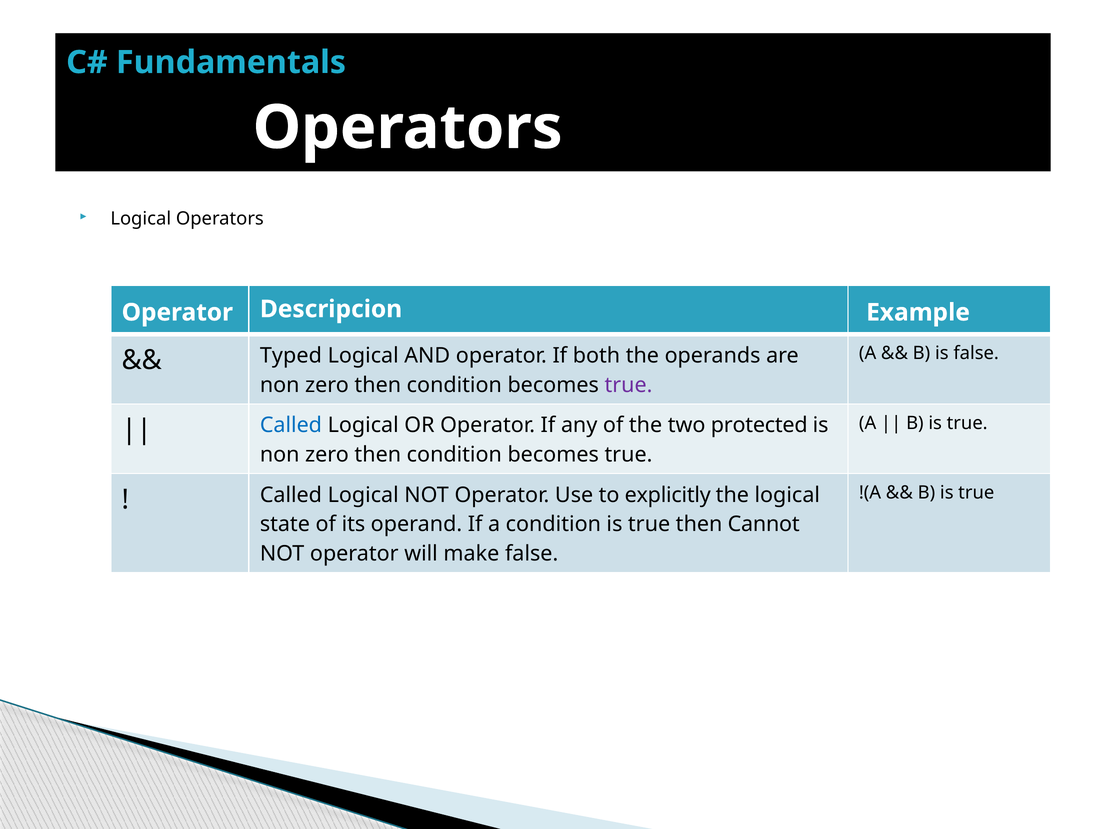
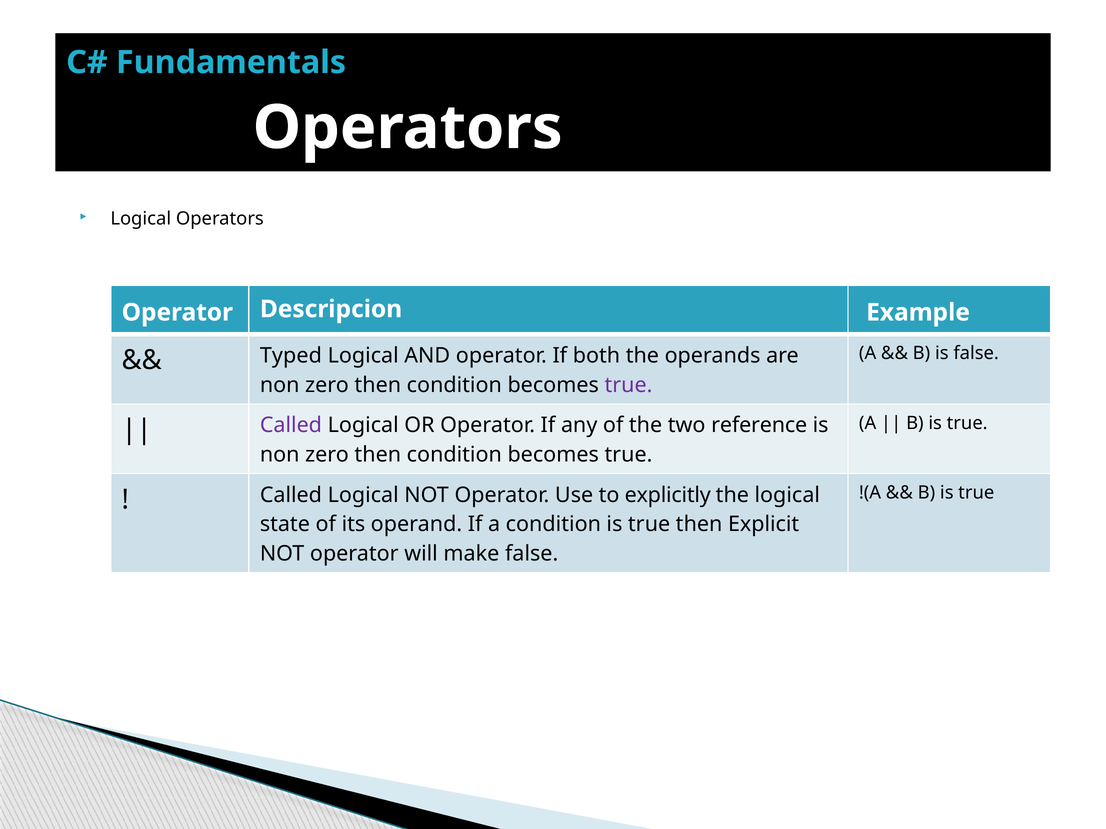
Called at (291, 426) colour: blue -> purple
protected: protected -> reference
Cannot: Cannot -> Explicit
